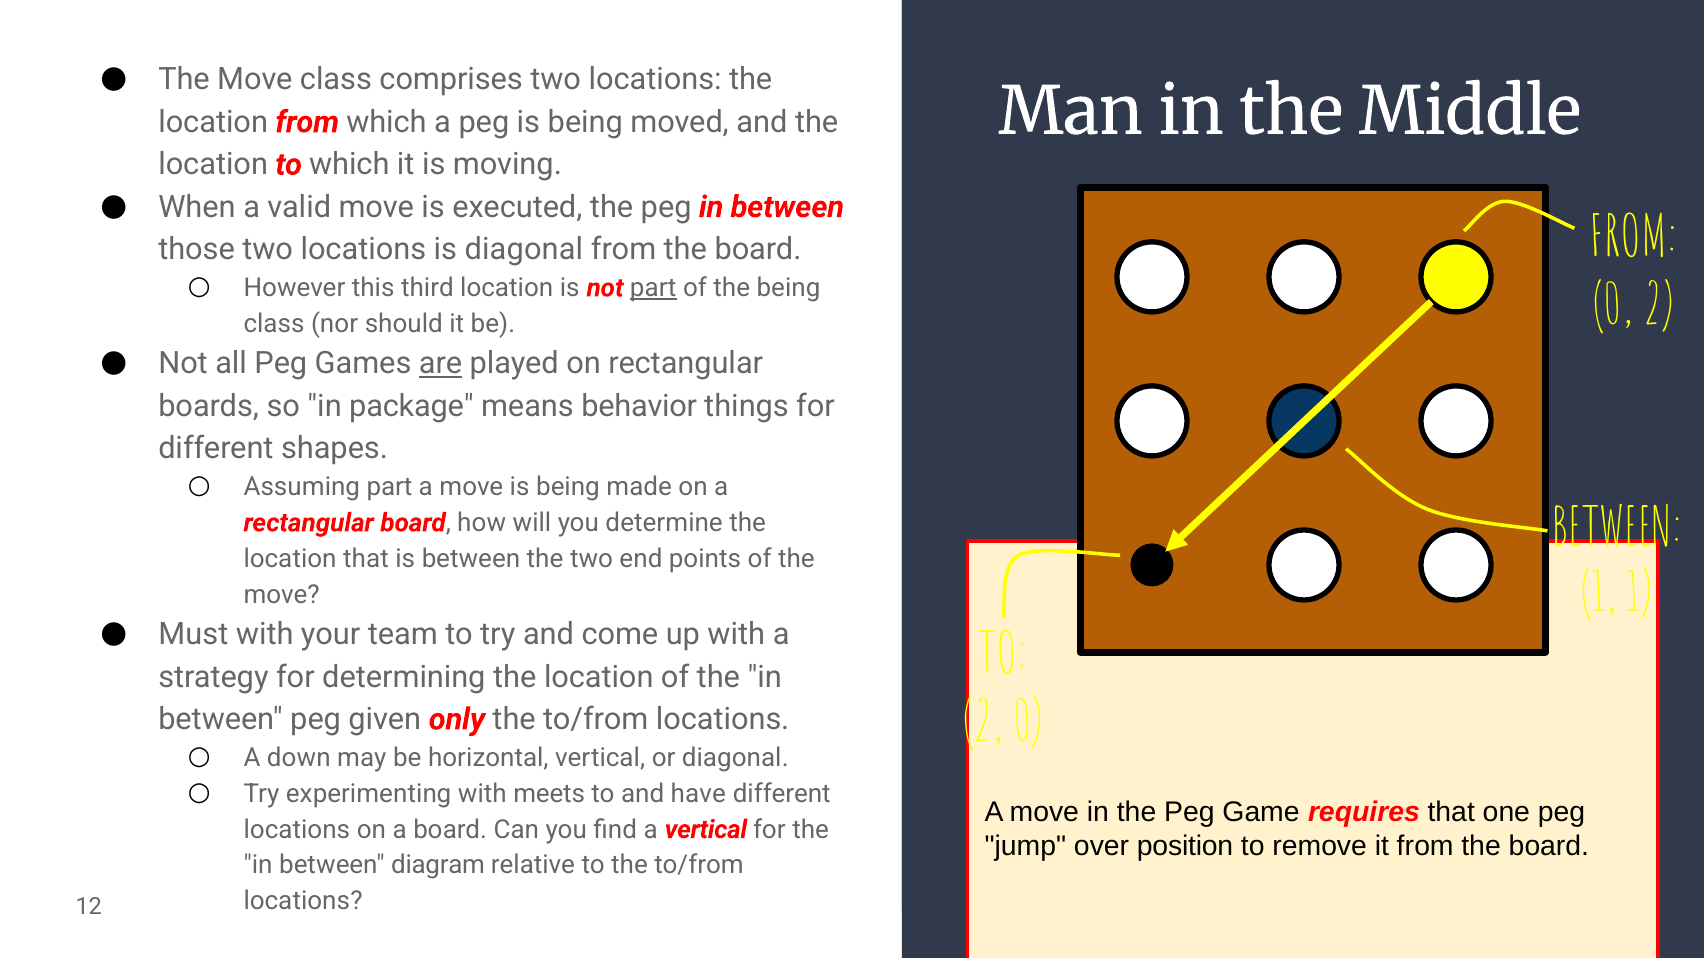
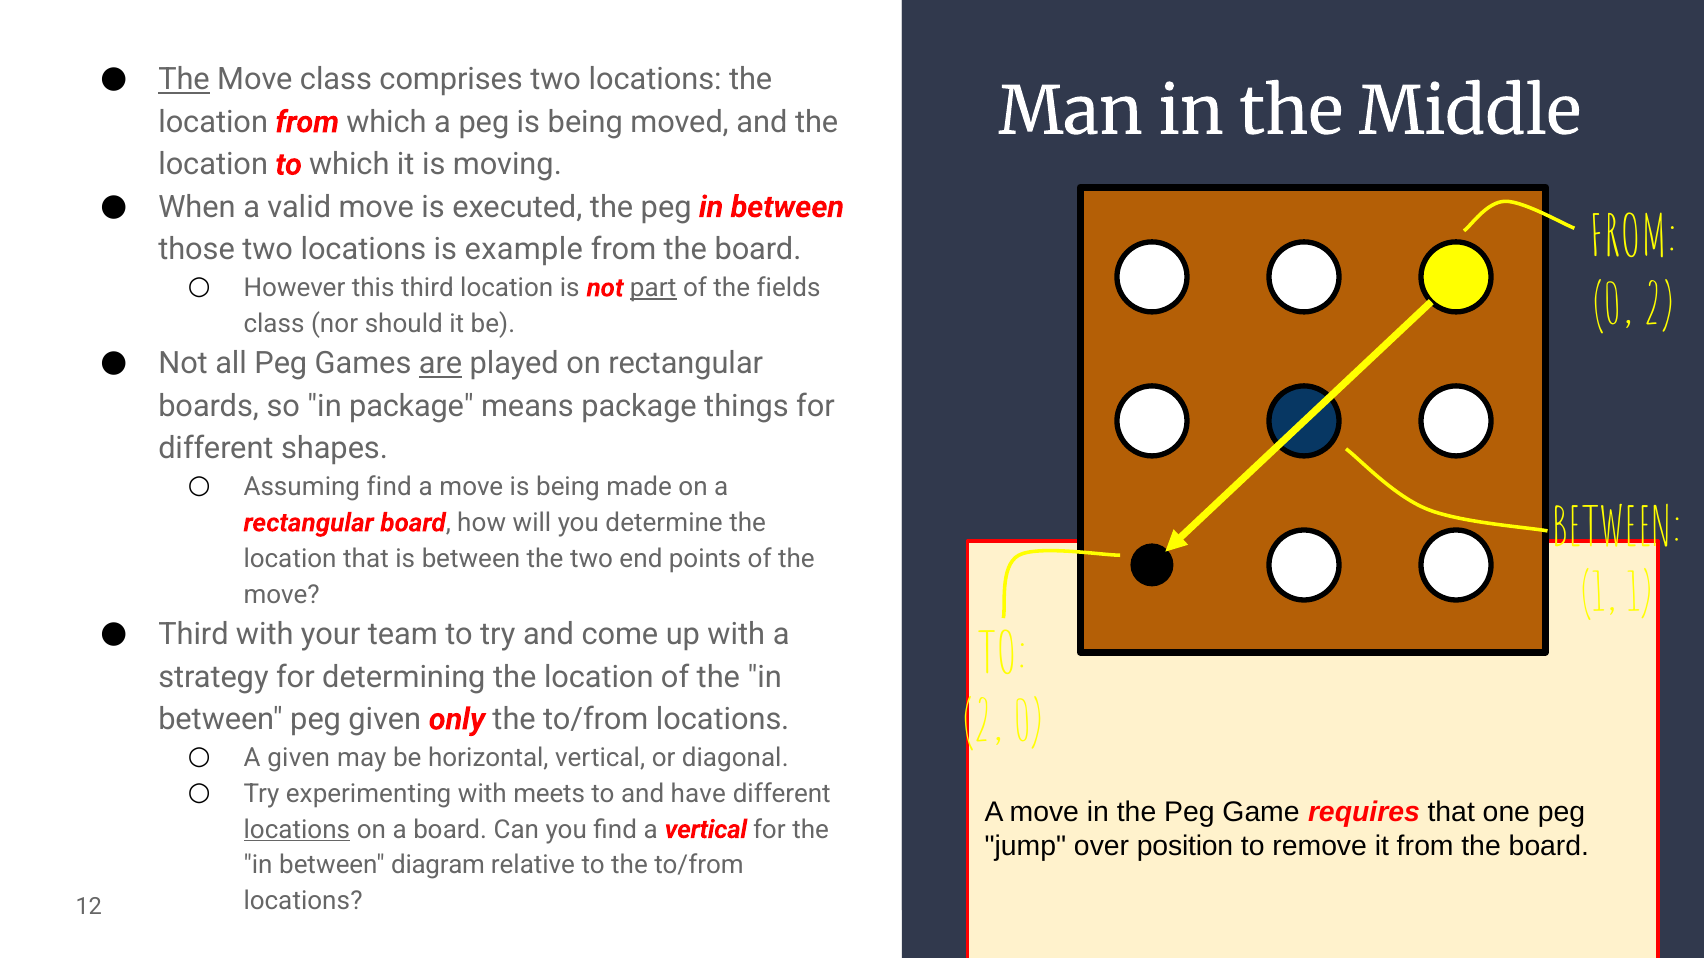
The at (184, 80) underline: none -> present
is diagonal: diagonal -> example
the being: being -> fields
means behavior: behavior -> package
Assuming part: part -> find
Must at (193, 635): Must -> Third
A down: down -> given
locations at (297, 830) underline: none -> present
